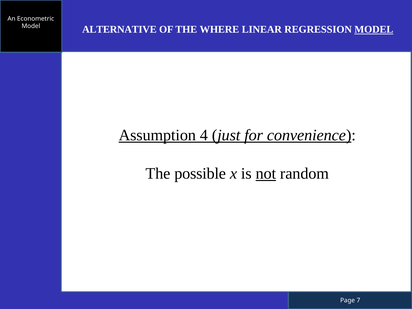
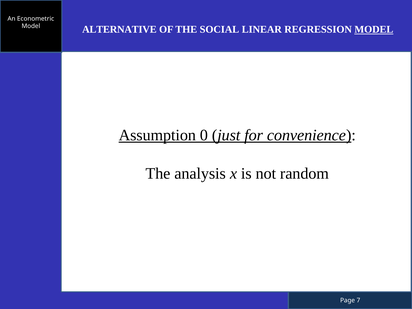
WHERE: WHERE -> SOCIAL
4: 4 -> 0
possible: possible -> analysis
not underline: present -> none
